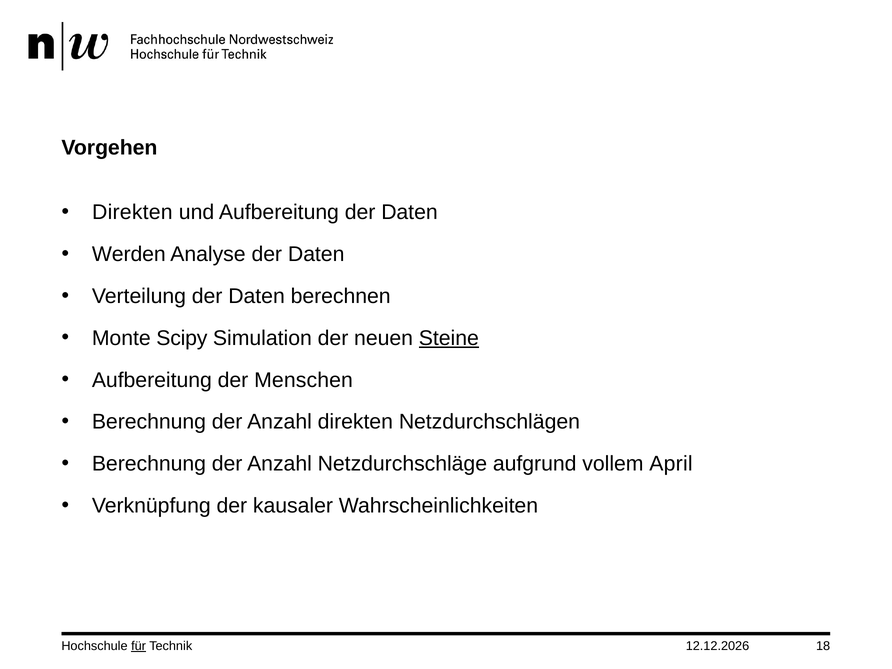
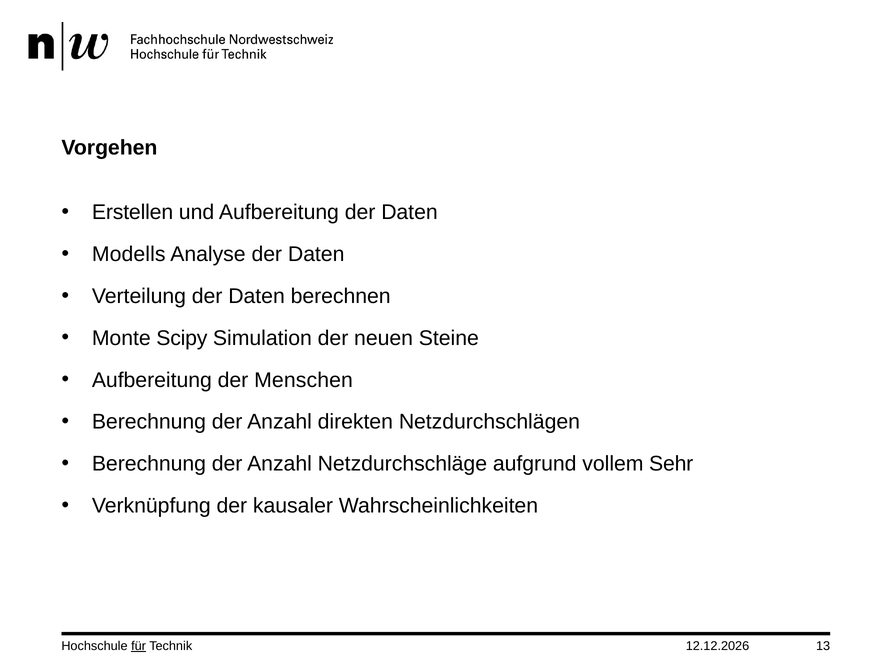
Direkten at (132, 212): Direkten -> Erstellen
Werden: Werden -> Modells
Steine underline: present -> none
April: April -> Sehr
18: 18 -> 13
